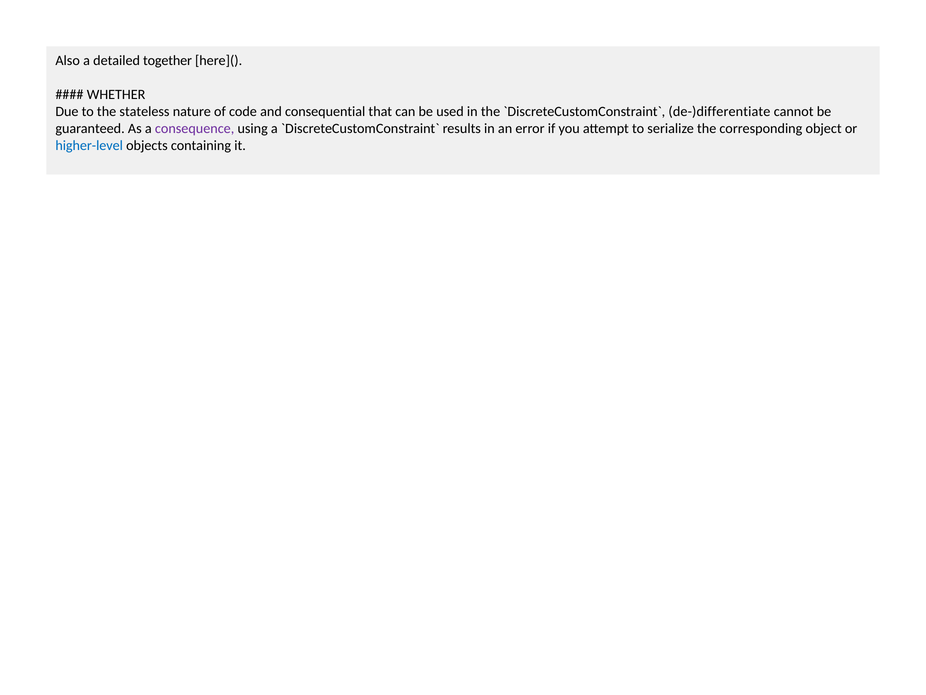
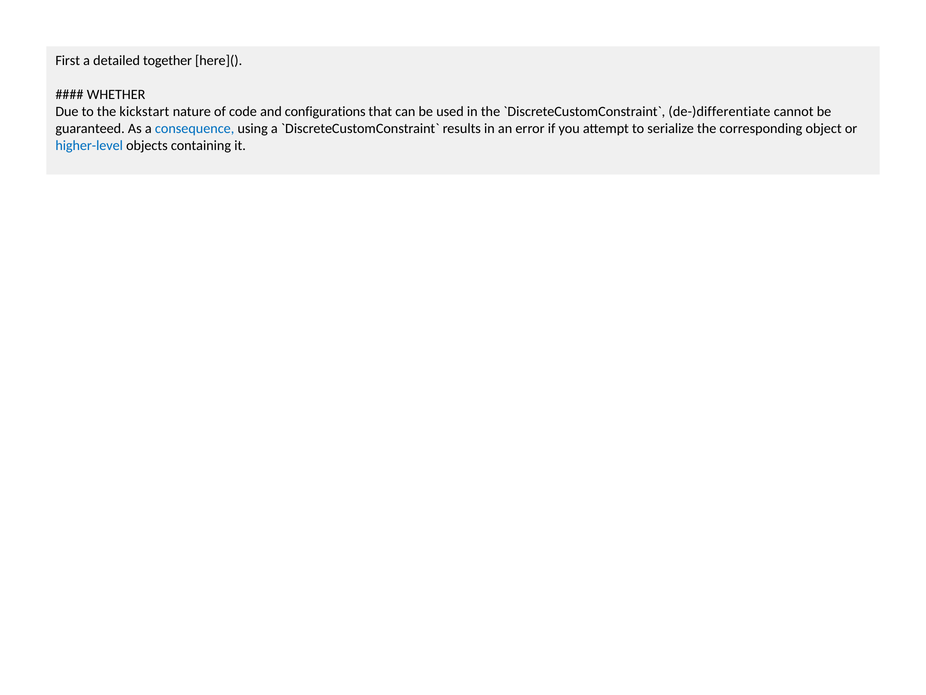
Also: Also -> First
stateless: stateless -> kickstart
consequential: consequential -> configurations
consequence colour: purple -> blue
